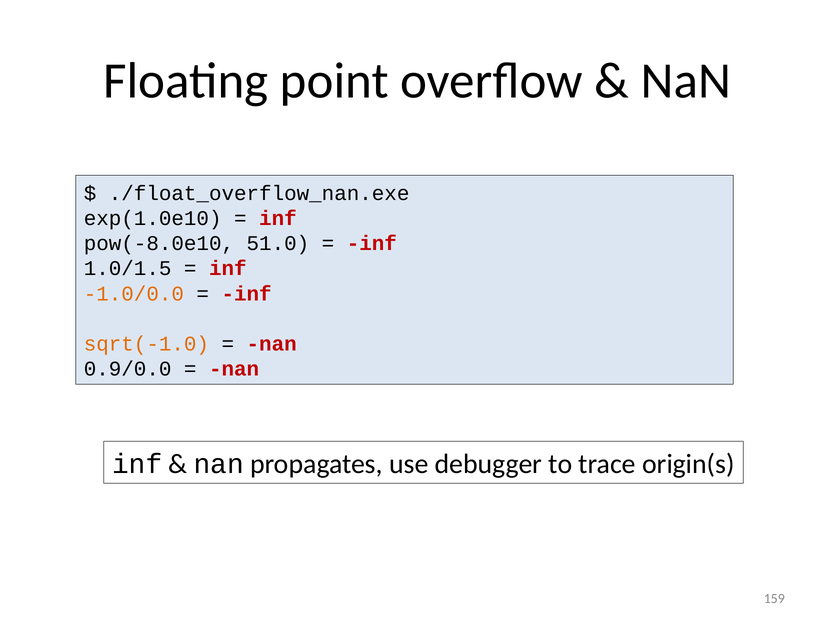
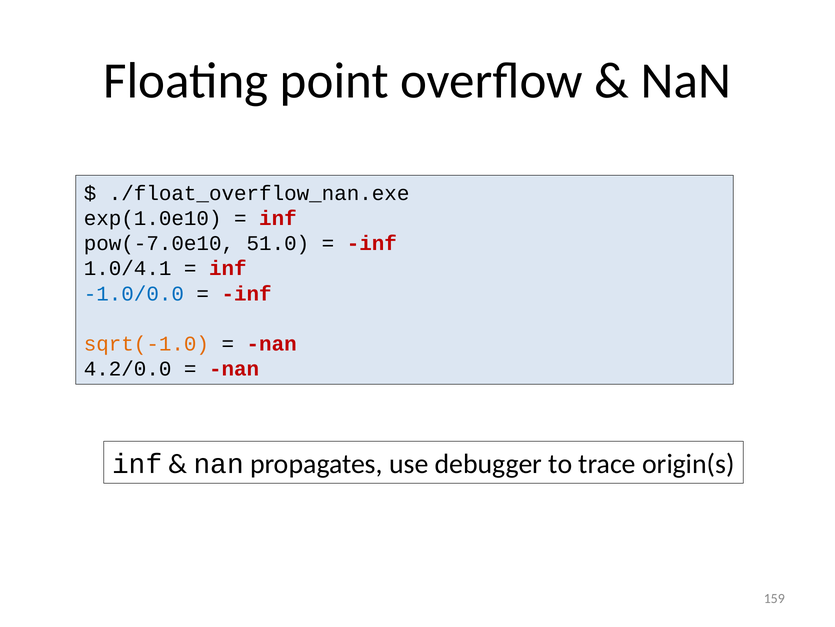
pow(-8.0e10: pow(-8.0e10 -> pow(-7.0e10
1.0/1.5: 1.0/1.5 -> 1.0/4.1
-1.0/0.0 colour: orange -> blue
0.9/0.0: 0.9/0.0 -> 4.2/0.0
